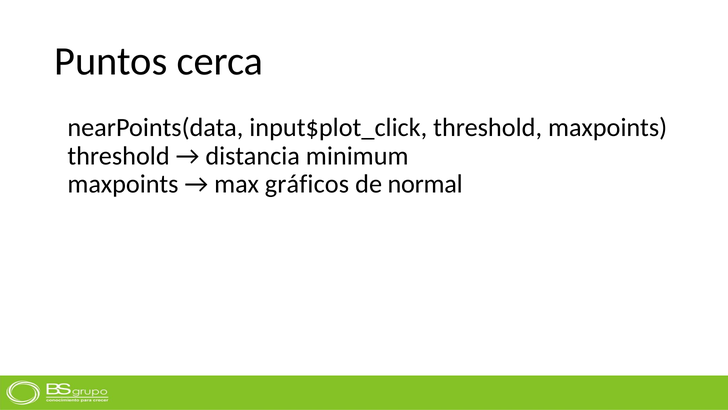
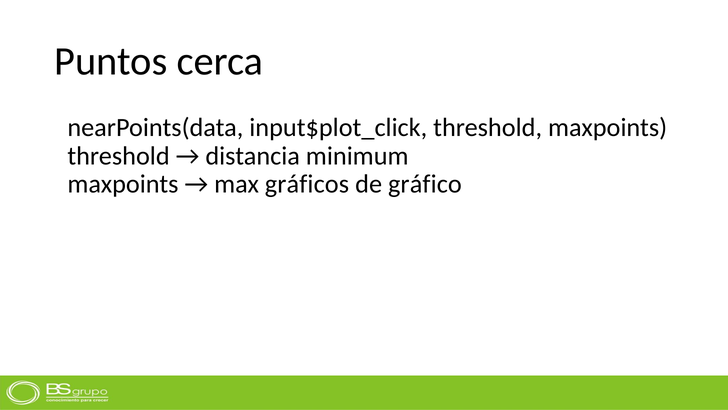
normal: normal -> gráfico
